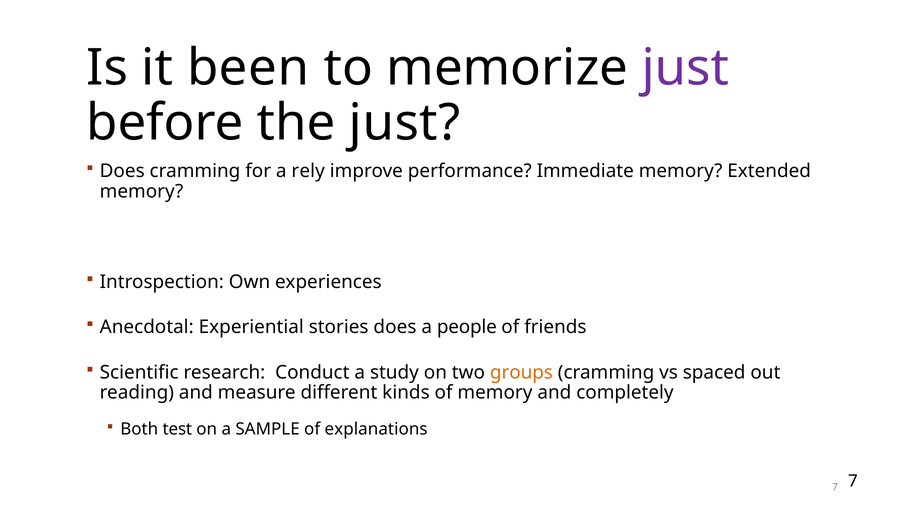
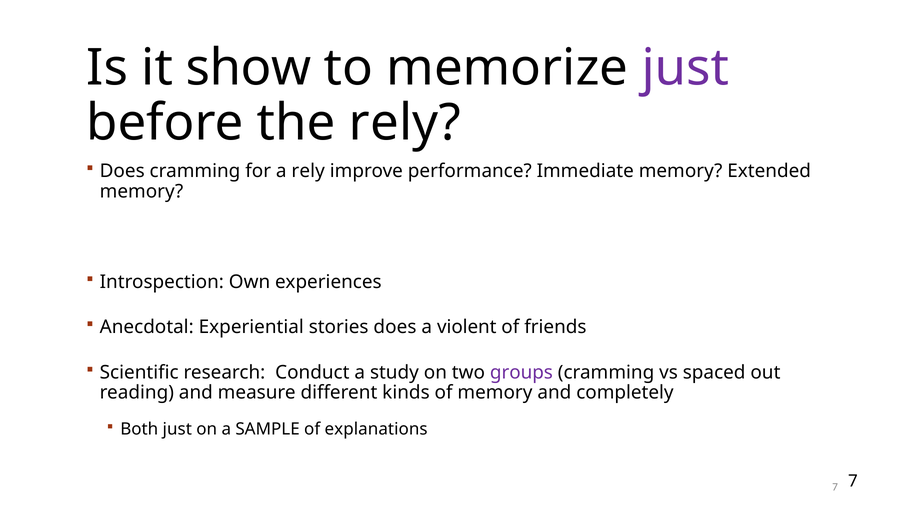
been: been -> show
the just: just -> rely
people: people -> violent
groups colour: orange -> purple
Both test: test -> just
